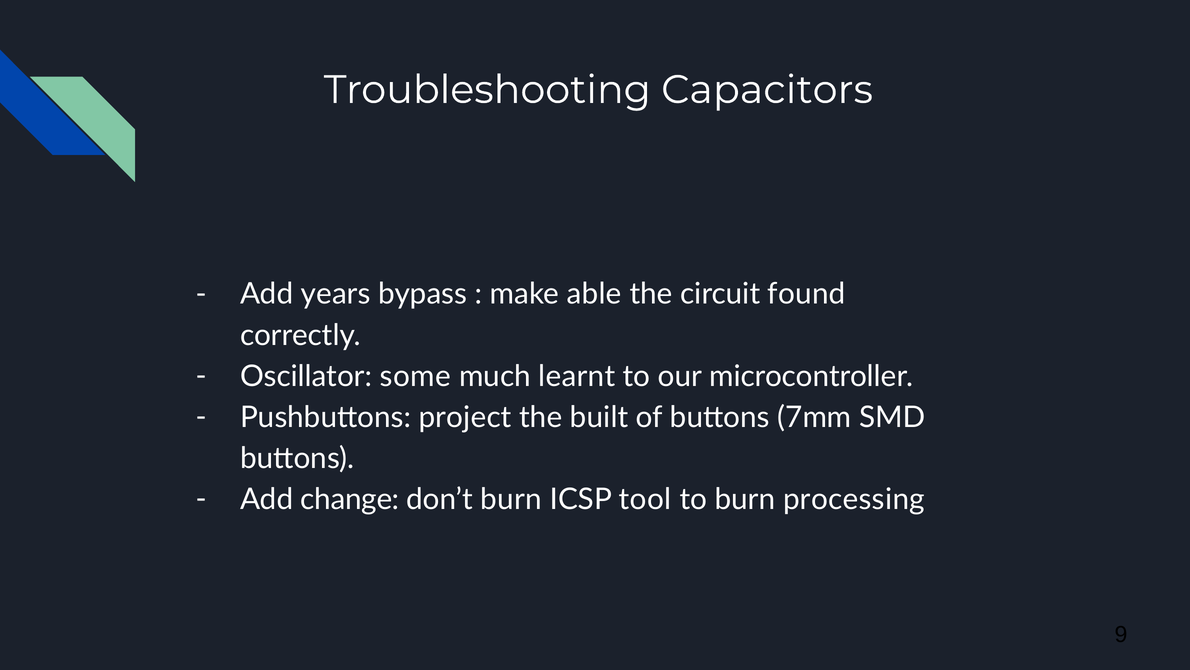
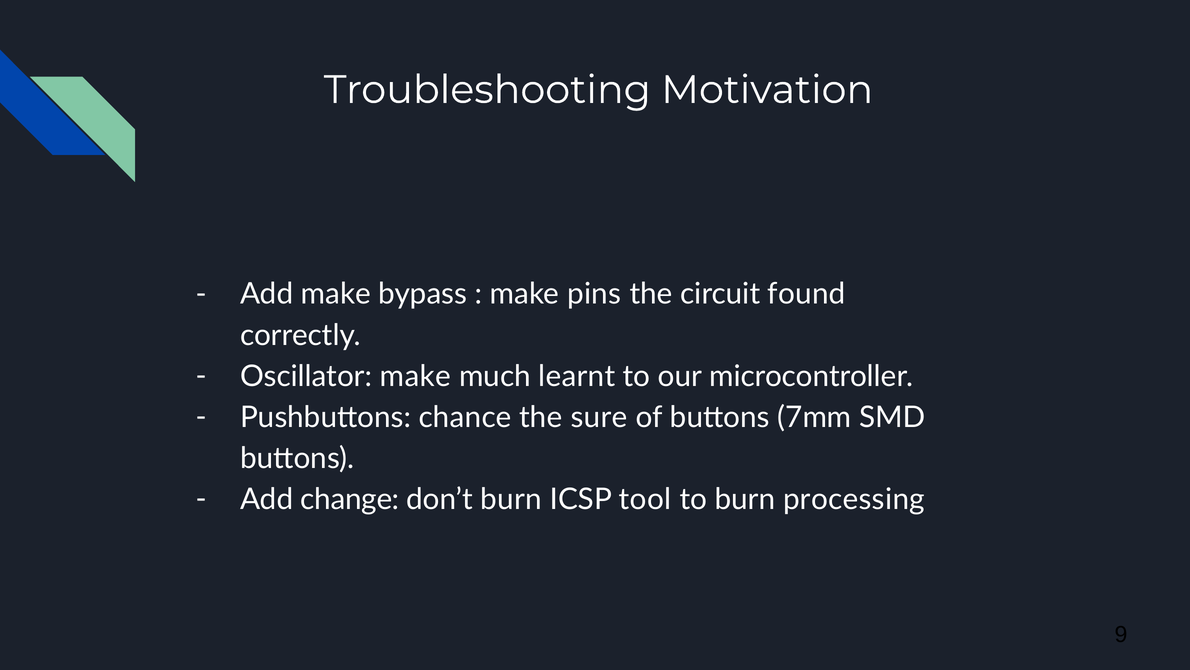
Capacitors: Capacitors -> Motivation
Add years: years -> make
able: able -> pins
Oscillator some: some -> make
project: project -> chance
built: built -> sure
